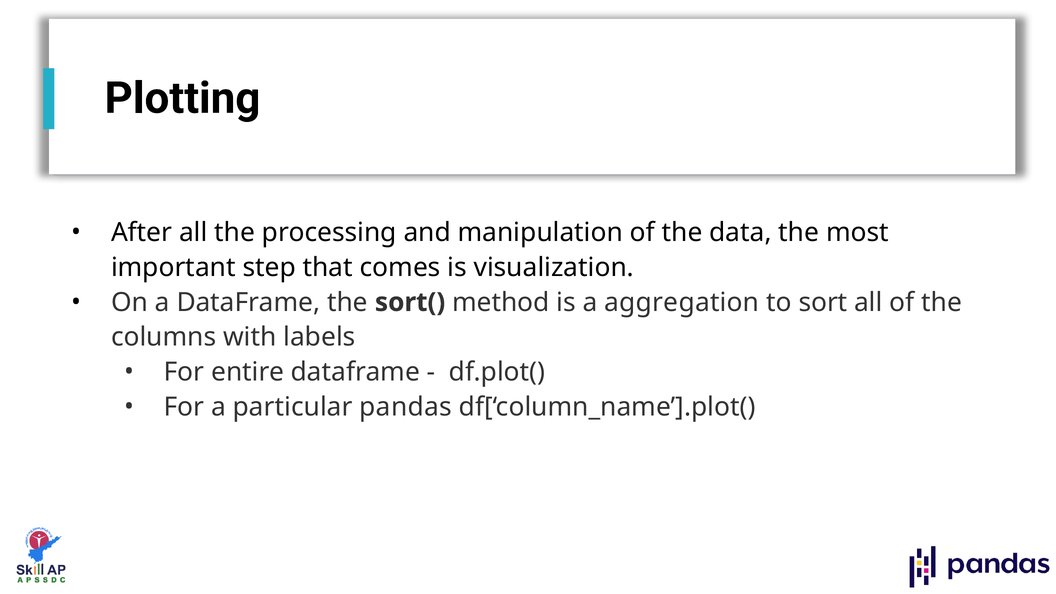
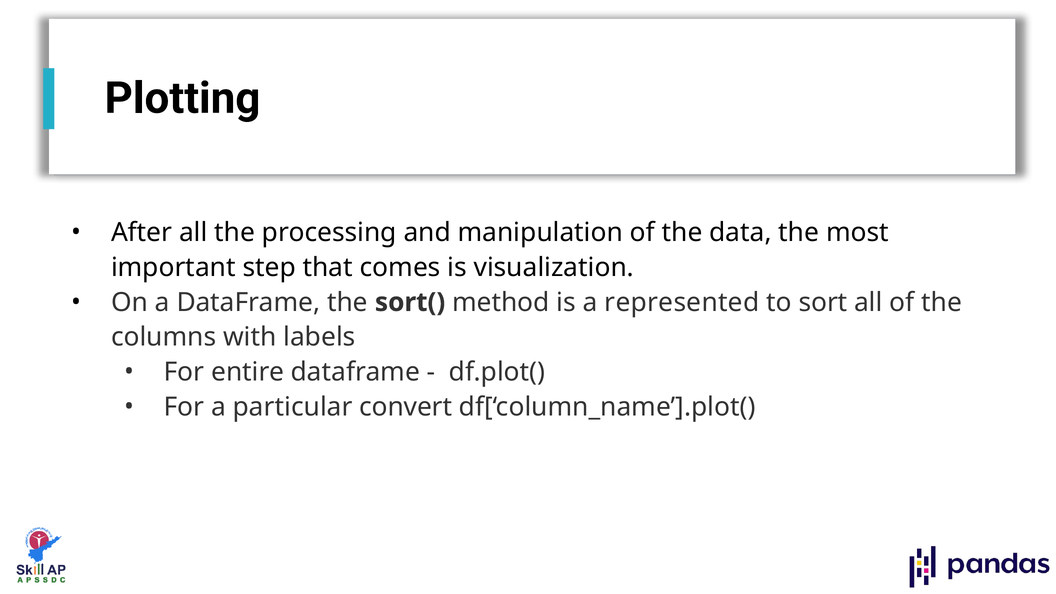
aggregation: aggregation -> represented
pandas: pandas -> convert
